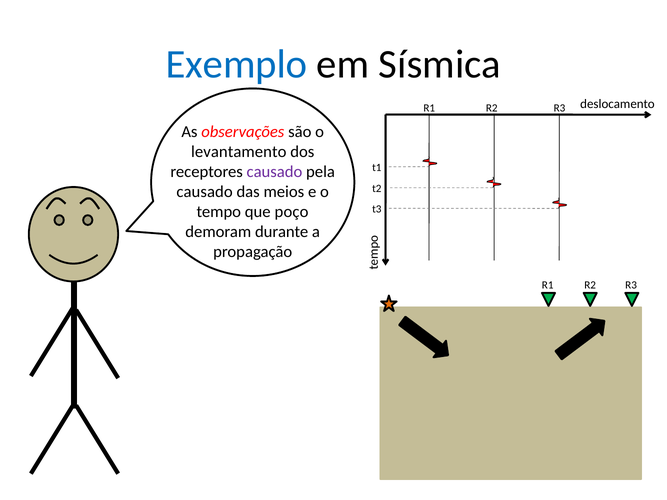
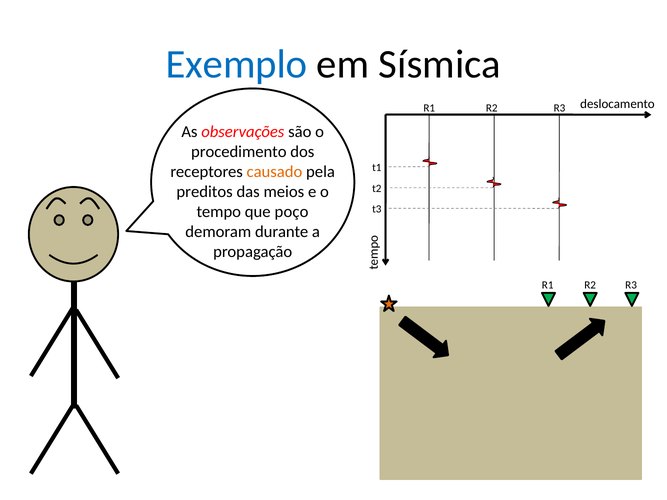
levantamento: levantamento -> procedimento
causado at (274, 172) colour: purple -> orange
causado at (205, 192): causado -> preditos
